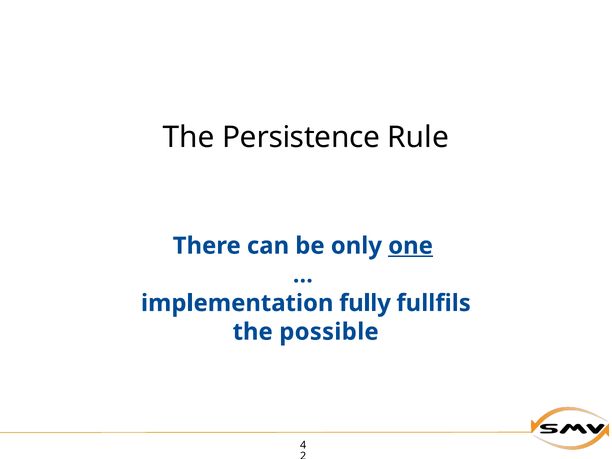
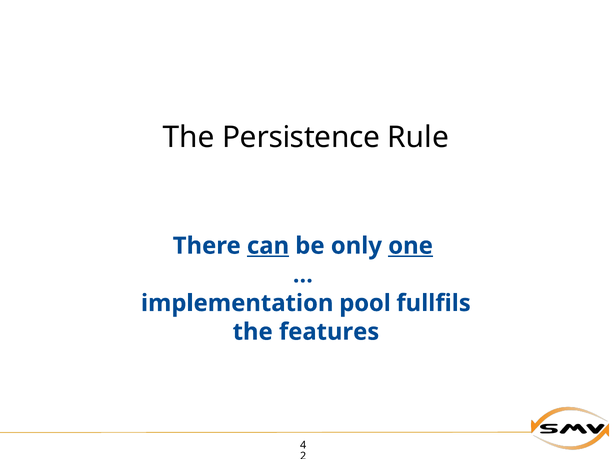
can underline: none -> present
fully: fully -> pool
possible: possible -> features
